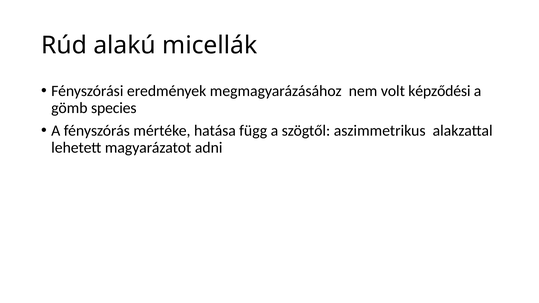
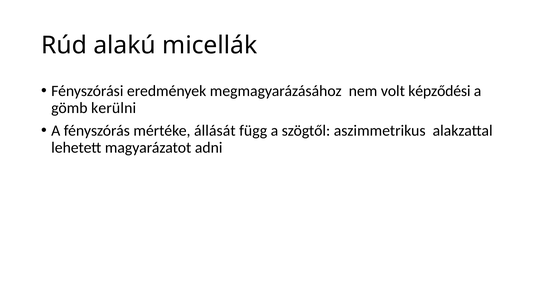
species: species -> kerülni
hatása: hatása -> állását
